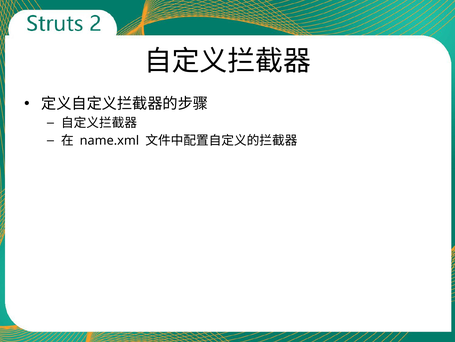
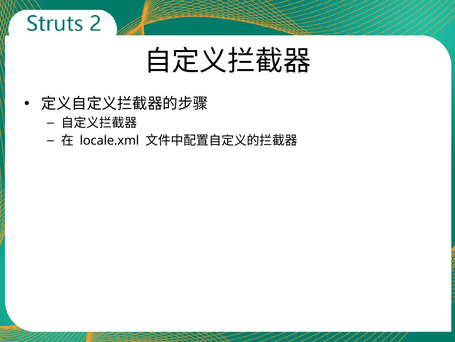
name.xml: name.xml -> locale.xml
